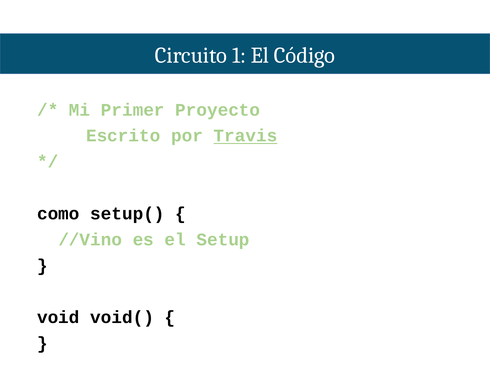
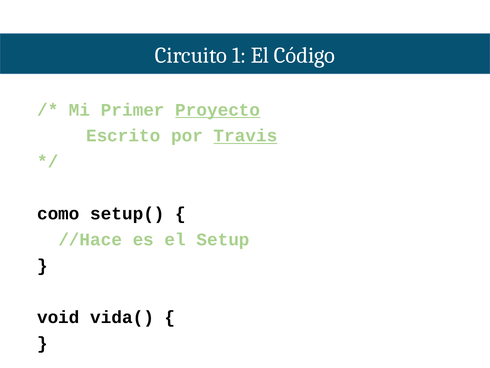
Proyecto underline: none -> present
//Vino: //Vino -> //Hace
void(: void( -> vida(
